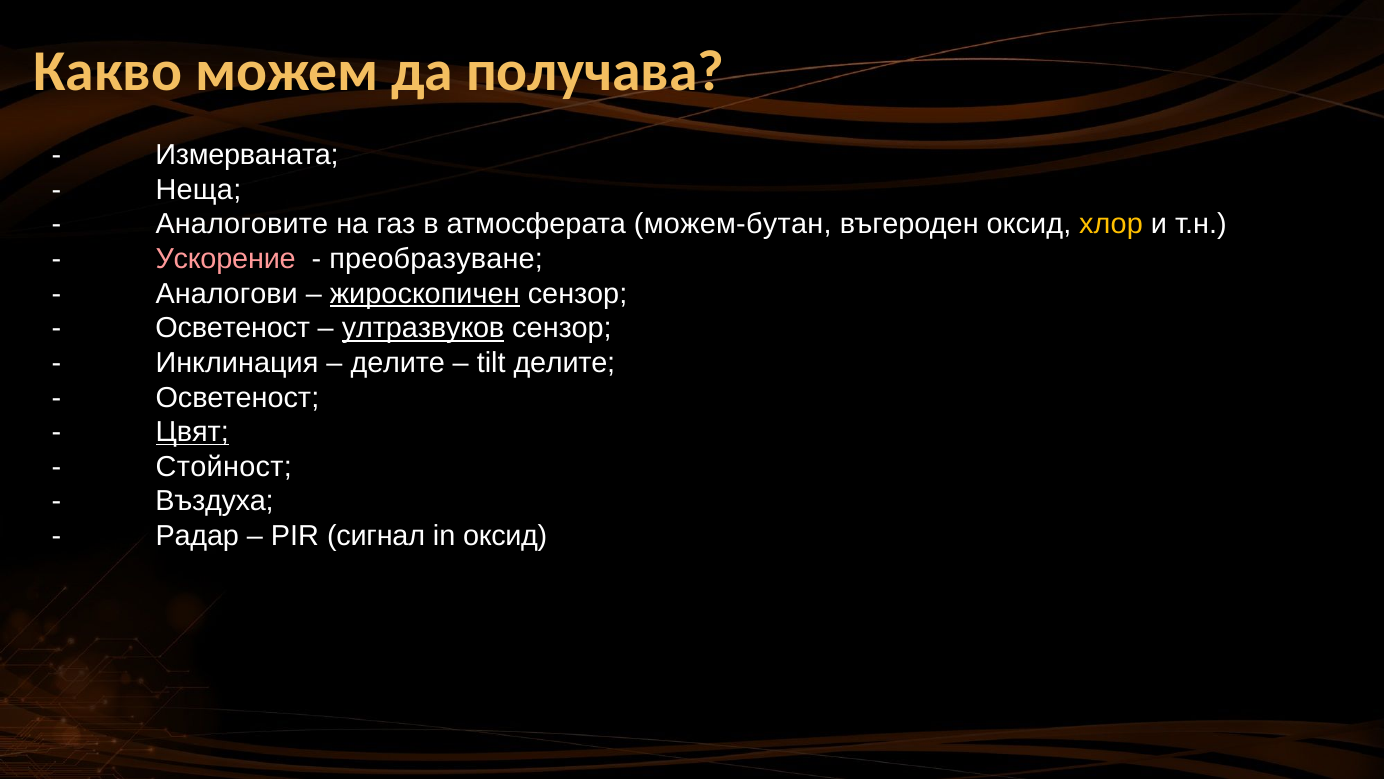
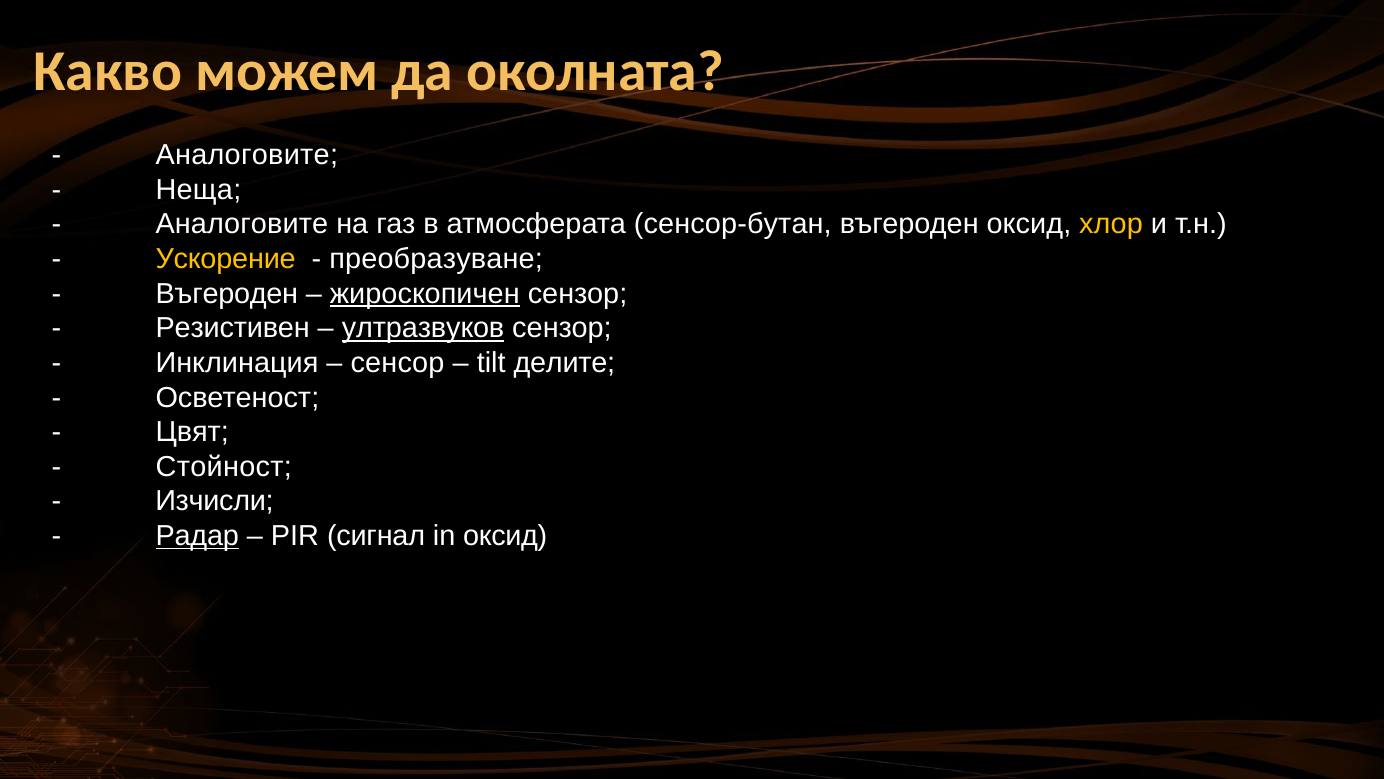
получава: получава -> околната
Измерваната at (247, 155): Измерваната -> Аналоговите
можем-бутан: можем-бутан -> сенсор-бутан
Ускорение colour: pink -> yellow
Аналогови at (227, 294): Аналогови -> Въгероден
Осветеност at (233, 328): Осветеност -> Резистивен
делите at (398, 363): делите -> сенсор
Цвят underline: present -> none
Въздуха: Въздуха -> Изчисли
Радар underline: none -> present
